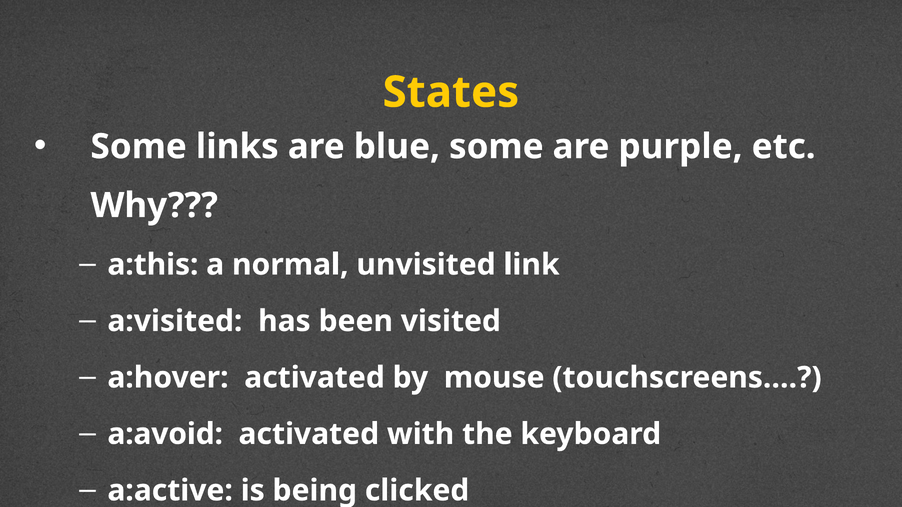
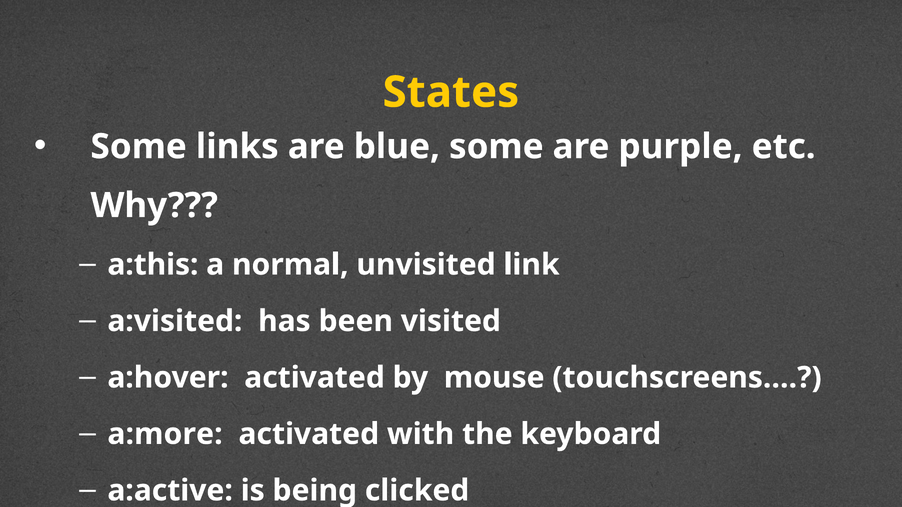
a:avoid: a:avoid -> a:more
